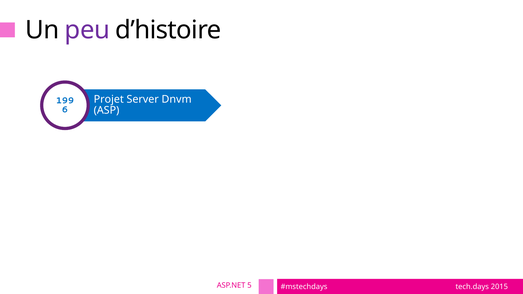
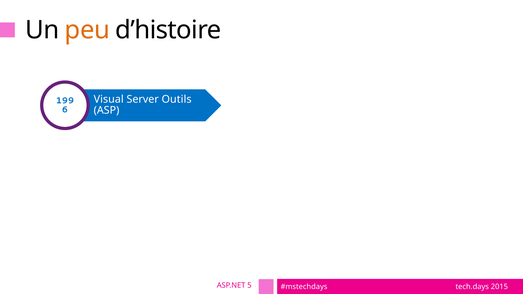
peu colour: purple -> orange
Projet: Projet -> Visual
Dnvm: Dnvm -> Outils
